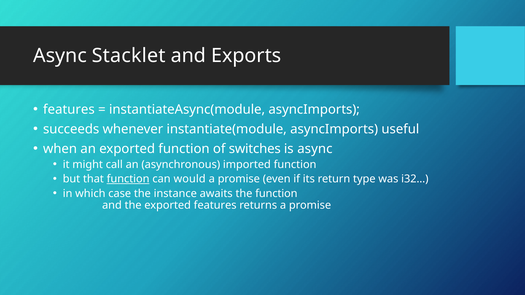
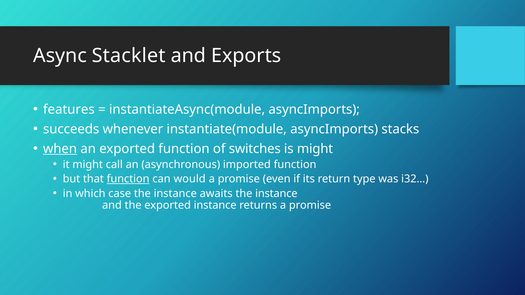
useful: useful -> stacks
when underline: none -> present
is async: async -> might
awaits the function: function -> instance
exported features: features -> instance
